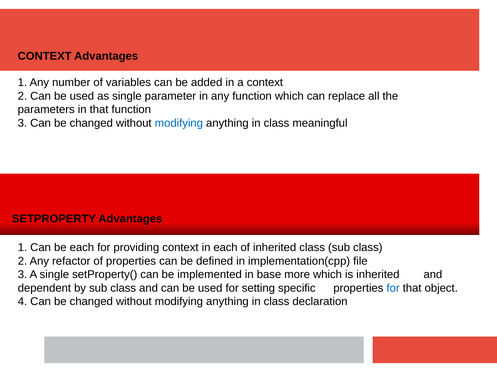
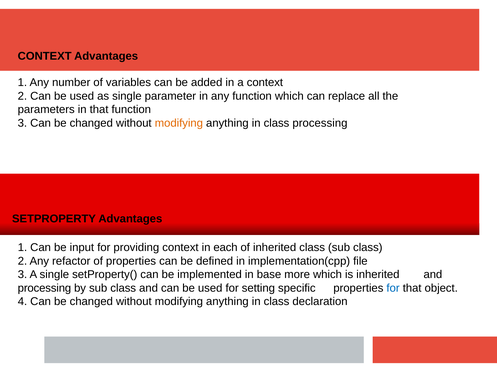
modifying at (179, 123) colour: blue -> orange
class meaningful: meaningful -> processing
be each: each -> input
dependent at (44, 289): dependent -> processing
